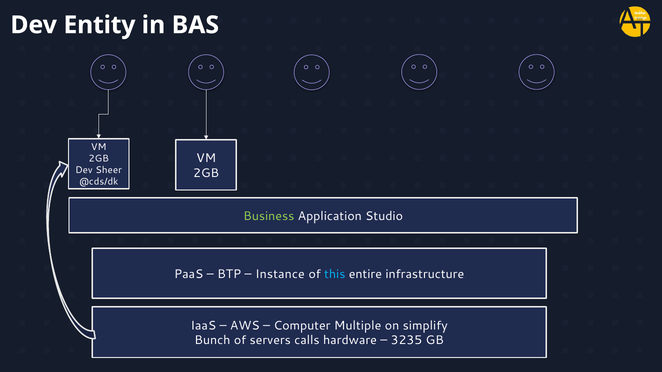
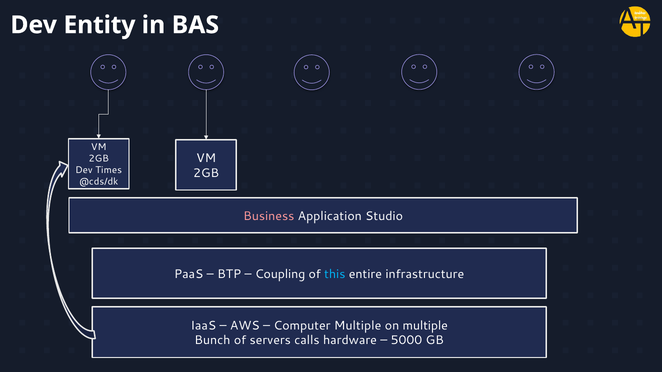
Sheer: Sheer -> Times
Business colour: light green -> pink
Instance: Instance -> Coupling
on simplify: simplify -> multiple
3235: 3235 -> 5000
